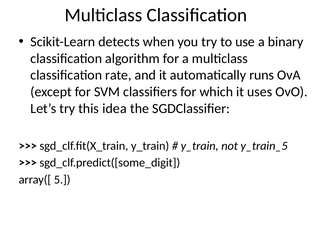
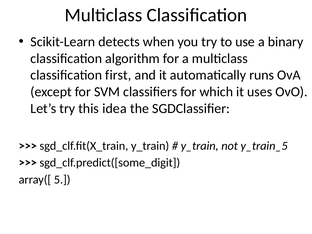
rate: rate -> first
